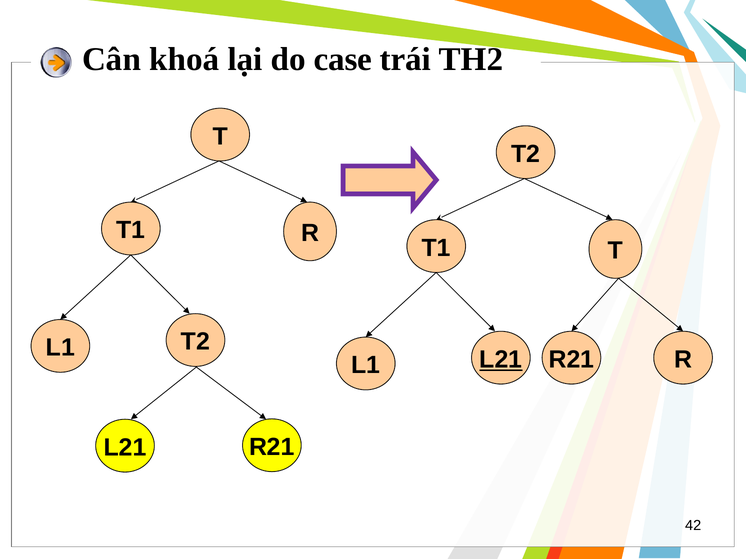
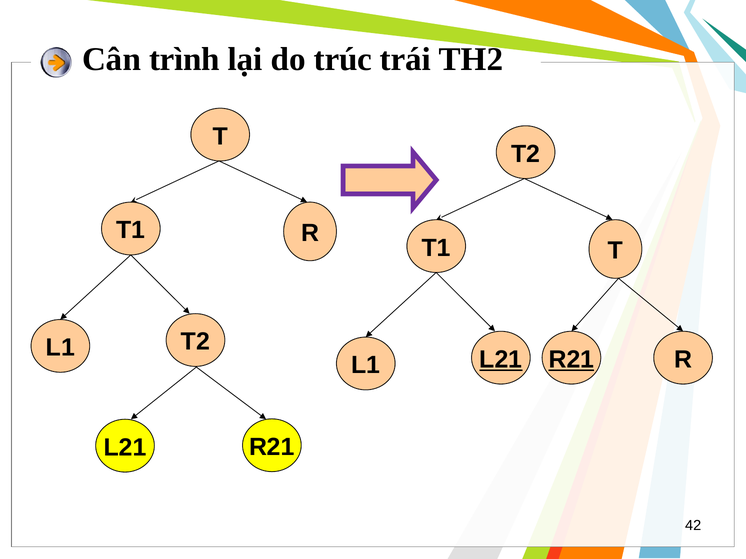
khoá: khoá -> trình
case: case -> trúc
R21 at (571, 360) underline: none -> present
